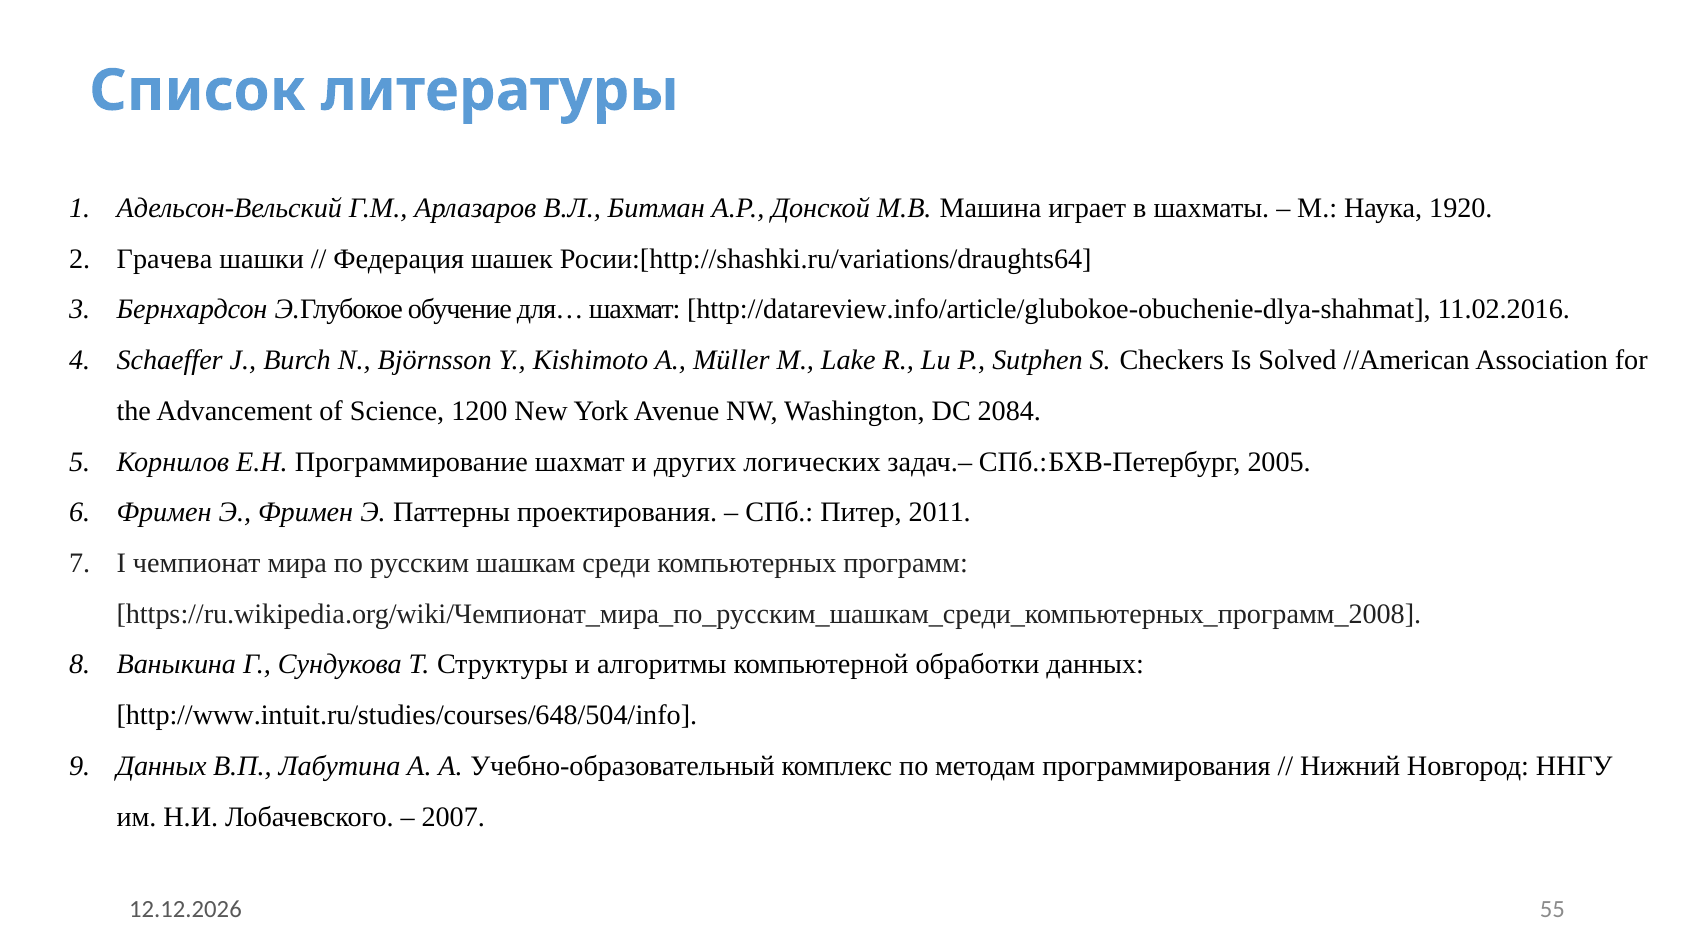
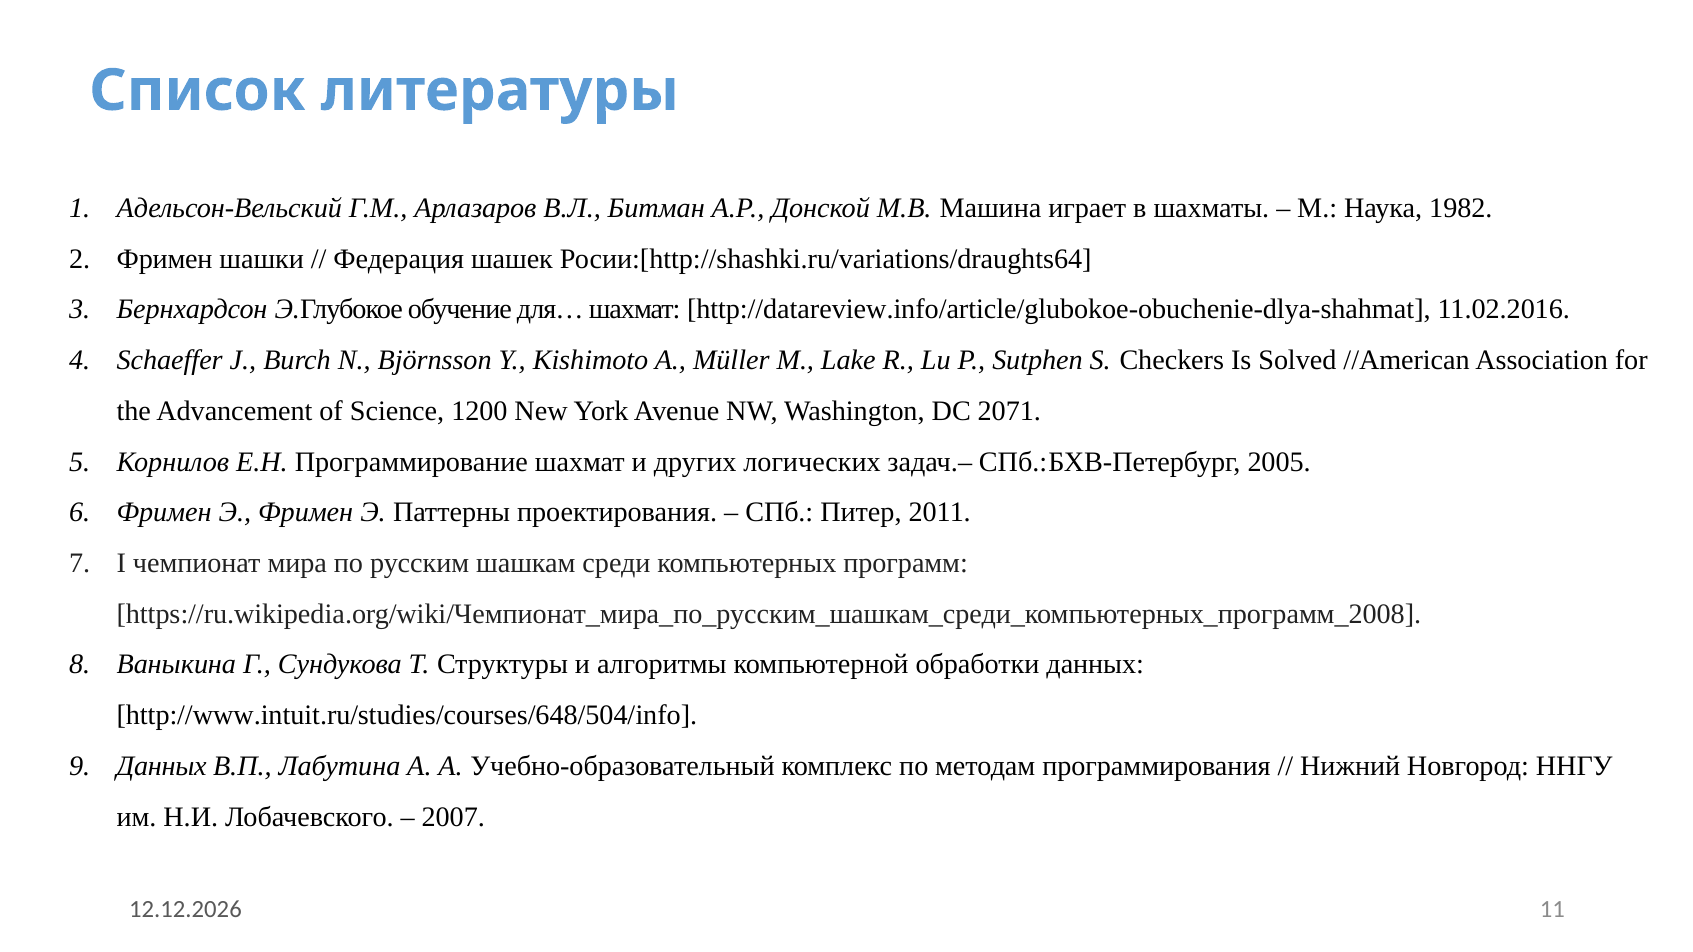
1920: 1920 -> 1982
Грачева at (165, 259): Грачева -> Фримен
2084: 2084 -> 2071
55: 55 -> 11
